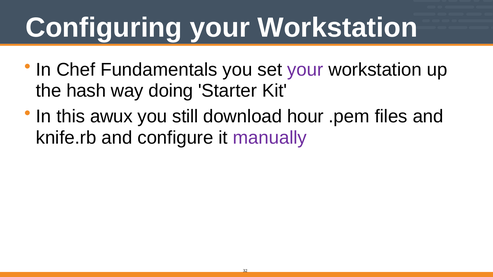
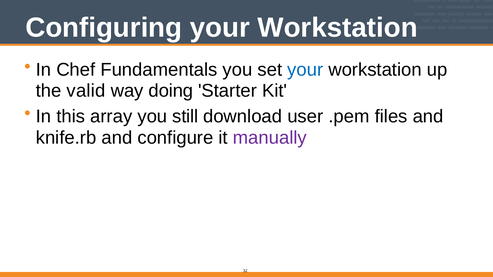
your at (305, 70) colour: purple -> blue
hash: hash -> valid
awux: awux -> array
hour: hour -> user
